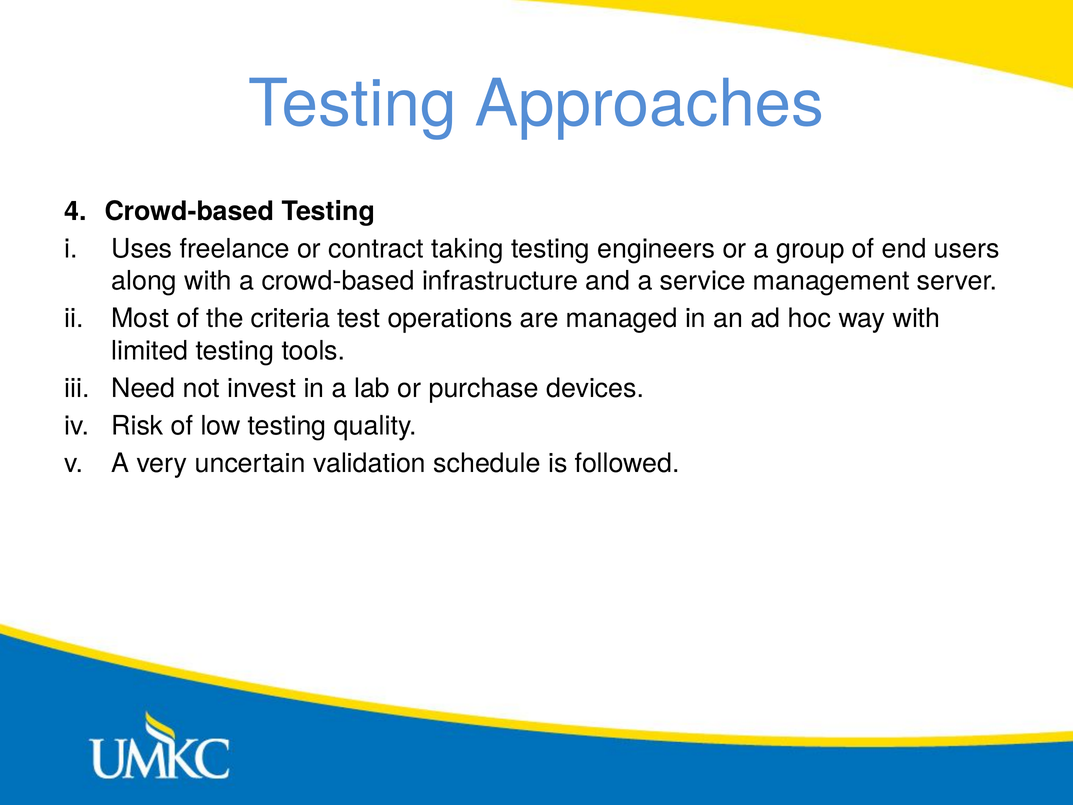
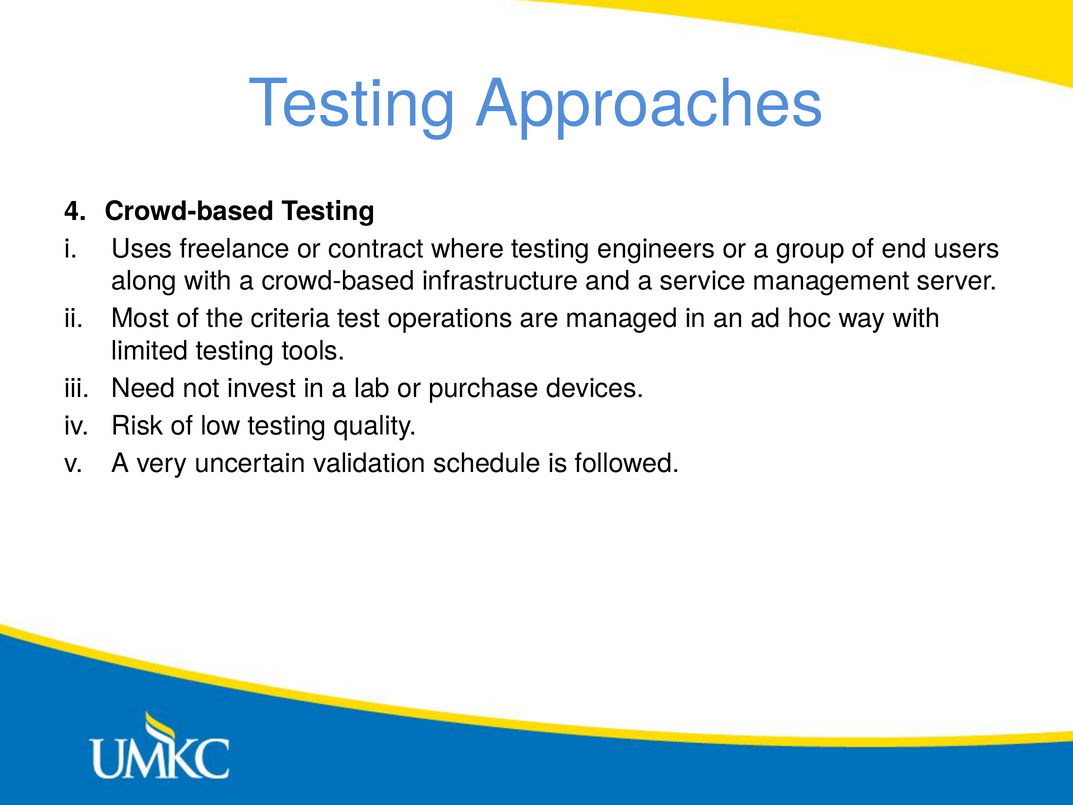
taking: taking -> where
